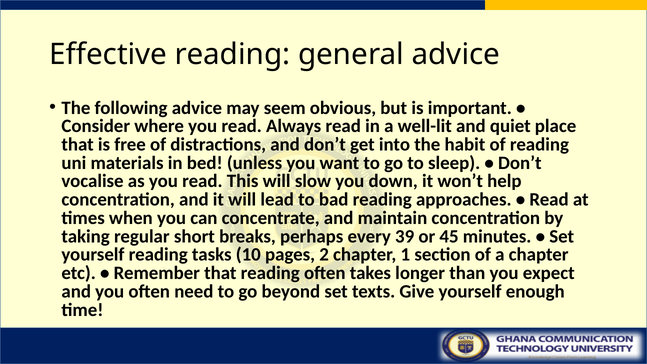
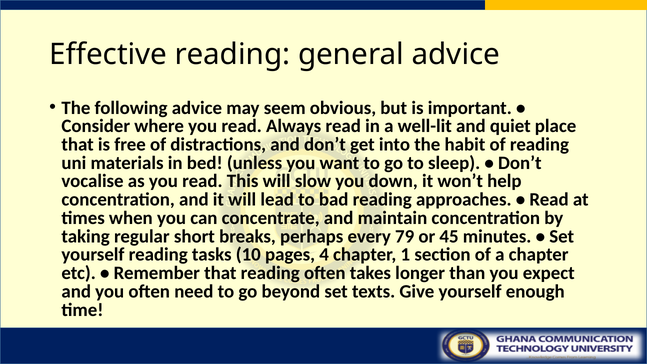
39: 39 -> 79
2: 2 -> 4
